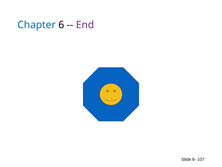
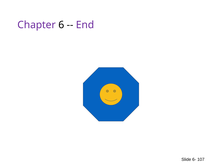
Chapter colour: blue -> purple
